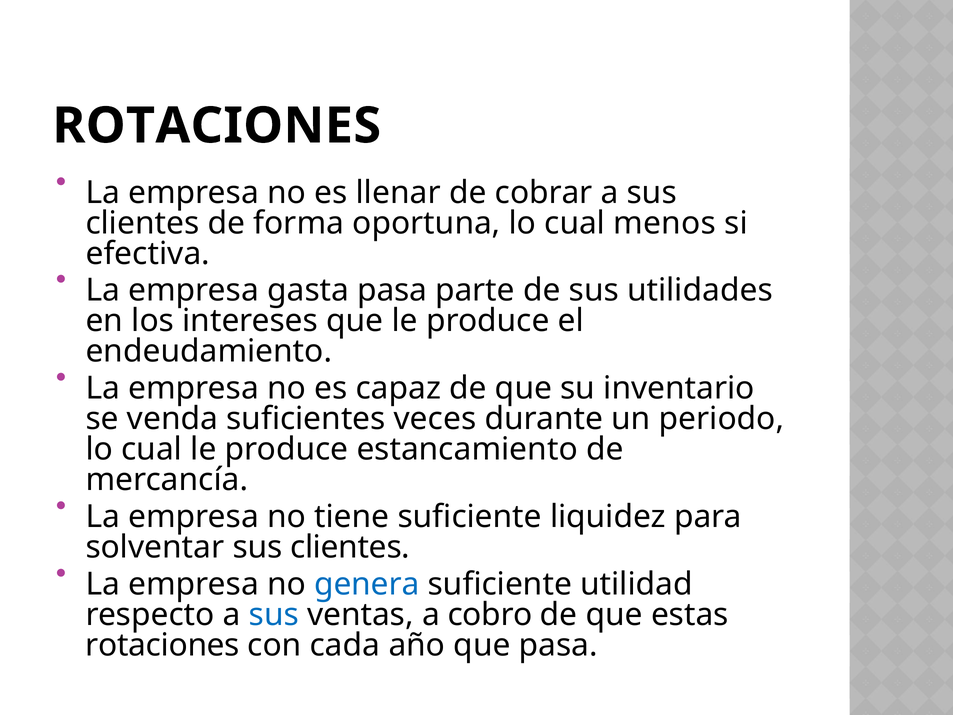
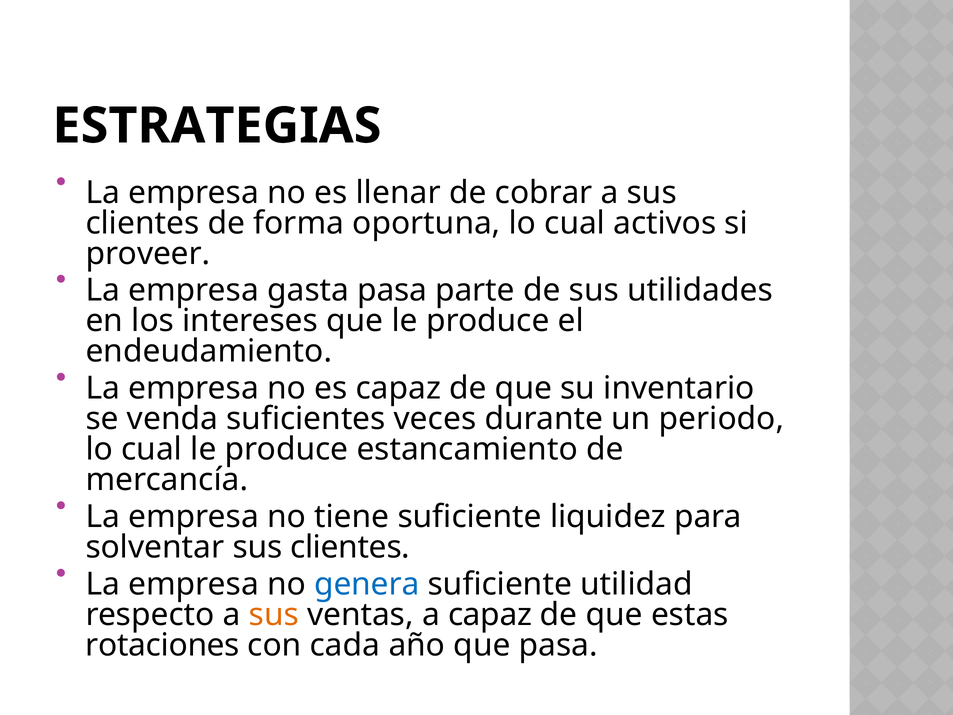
ROTACIONES at (217, 126): ROTACIONES -> ESTRATEGIAS
menos: menos -> activos
efectiva: efectiva -> proveer
sus at (274, 614) colour: blue -> orange
a cobro: cobro -> capaz
